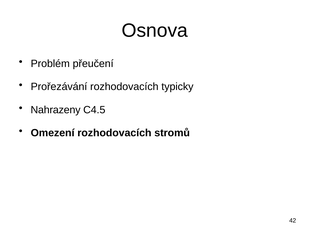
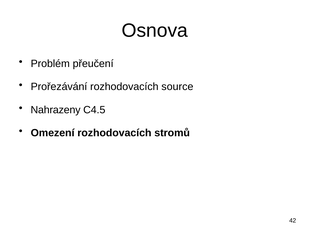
typicky: typicky -> source
